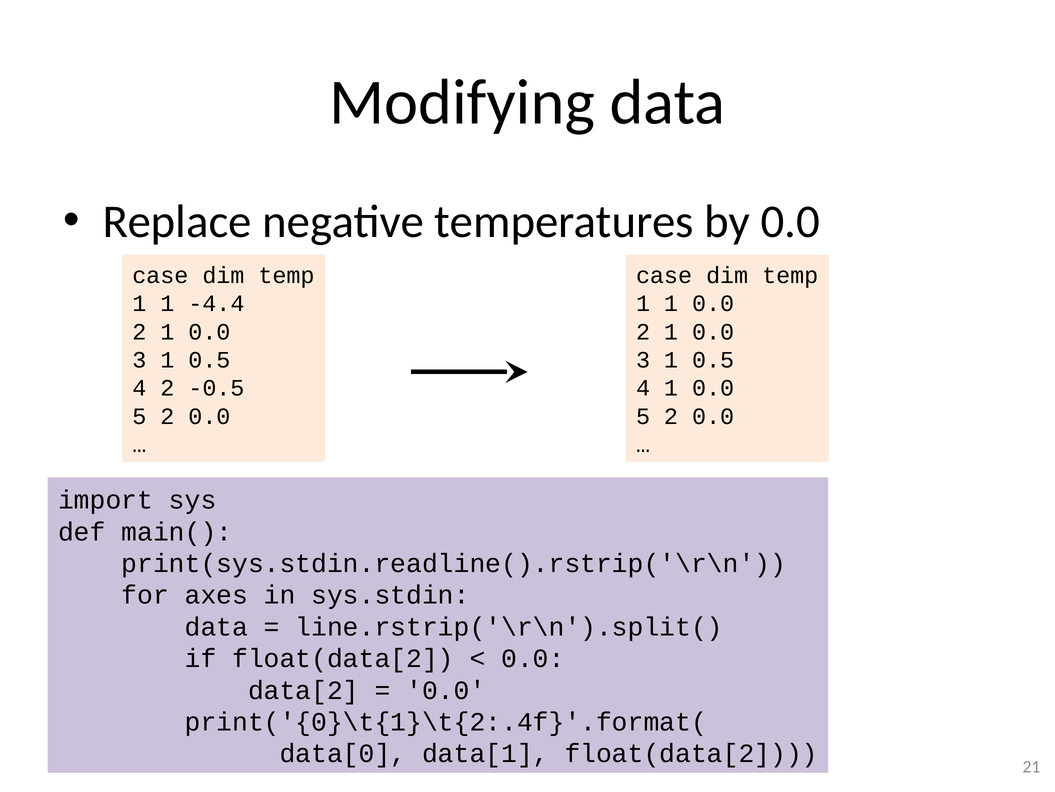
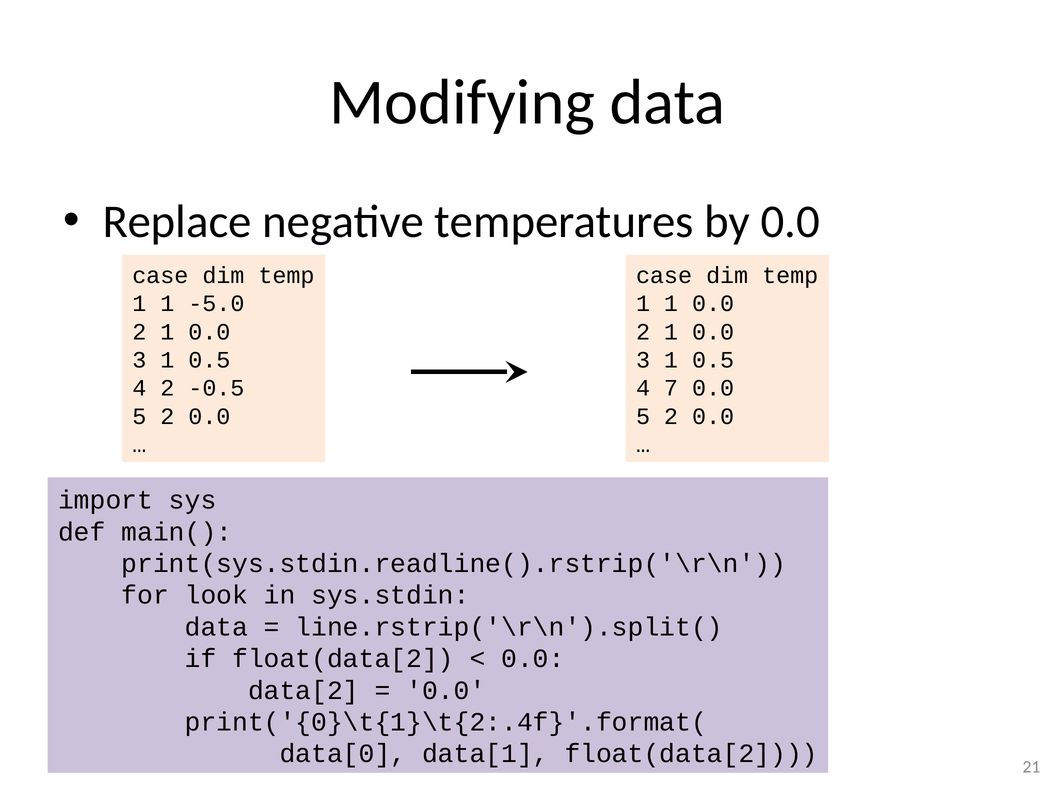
-4.4: -4.4 -> -5.0
4 1: 1 -> 7
axes: axes -> look
